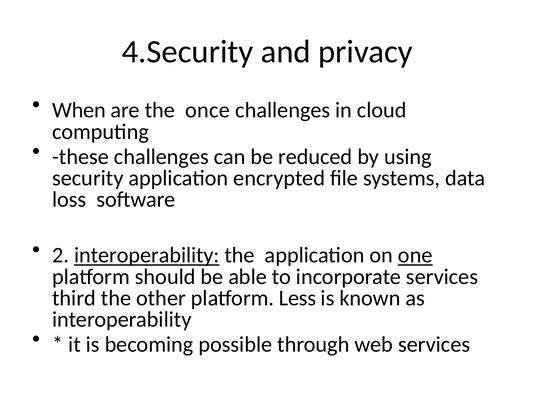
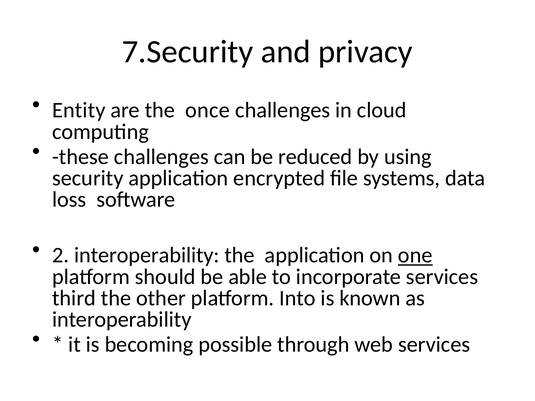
4.Security: 4.Security -> 7.Security
When: When -> Entity
interoperability at (147, 255) underline: present -> none
Less: Less -> Into
